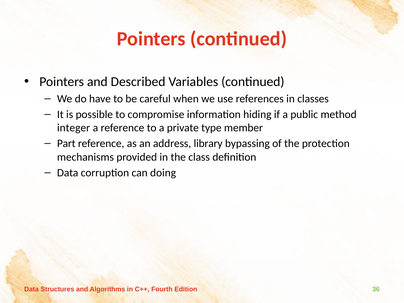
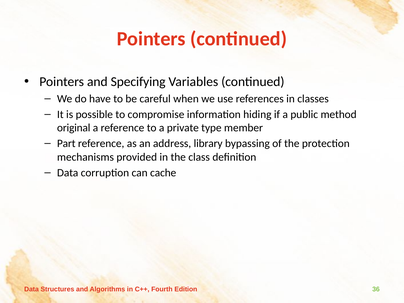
Described: Described -> Specifying
integer: integer -> original
doing: doing -> cache
